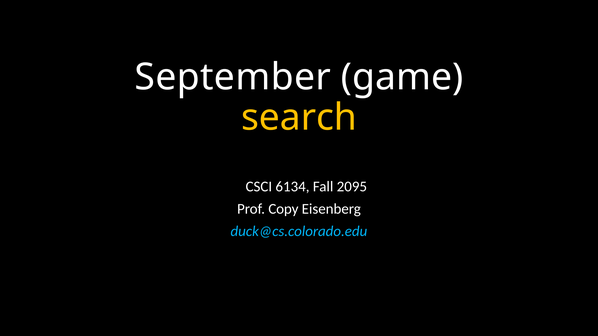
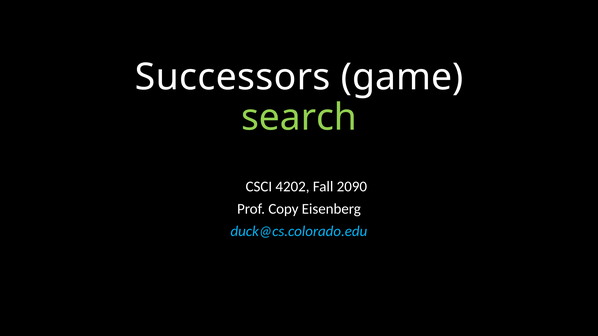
September: September -> Successors
search colour: yellow -> light green
6134: 6134 -> 4202
2095: 2095 -> 2090
